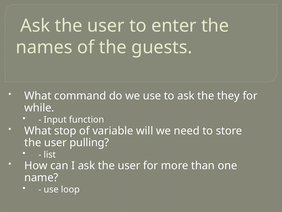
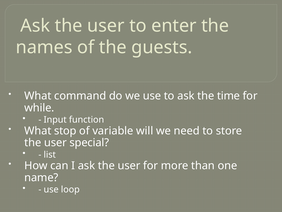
they: they -> time
pulling: pulling -> special
